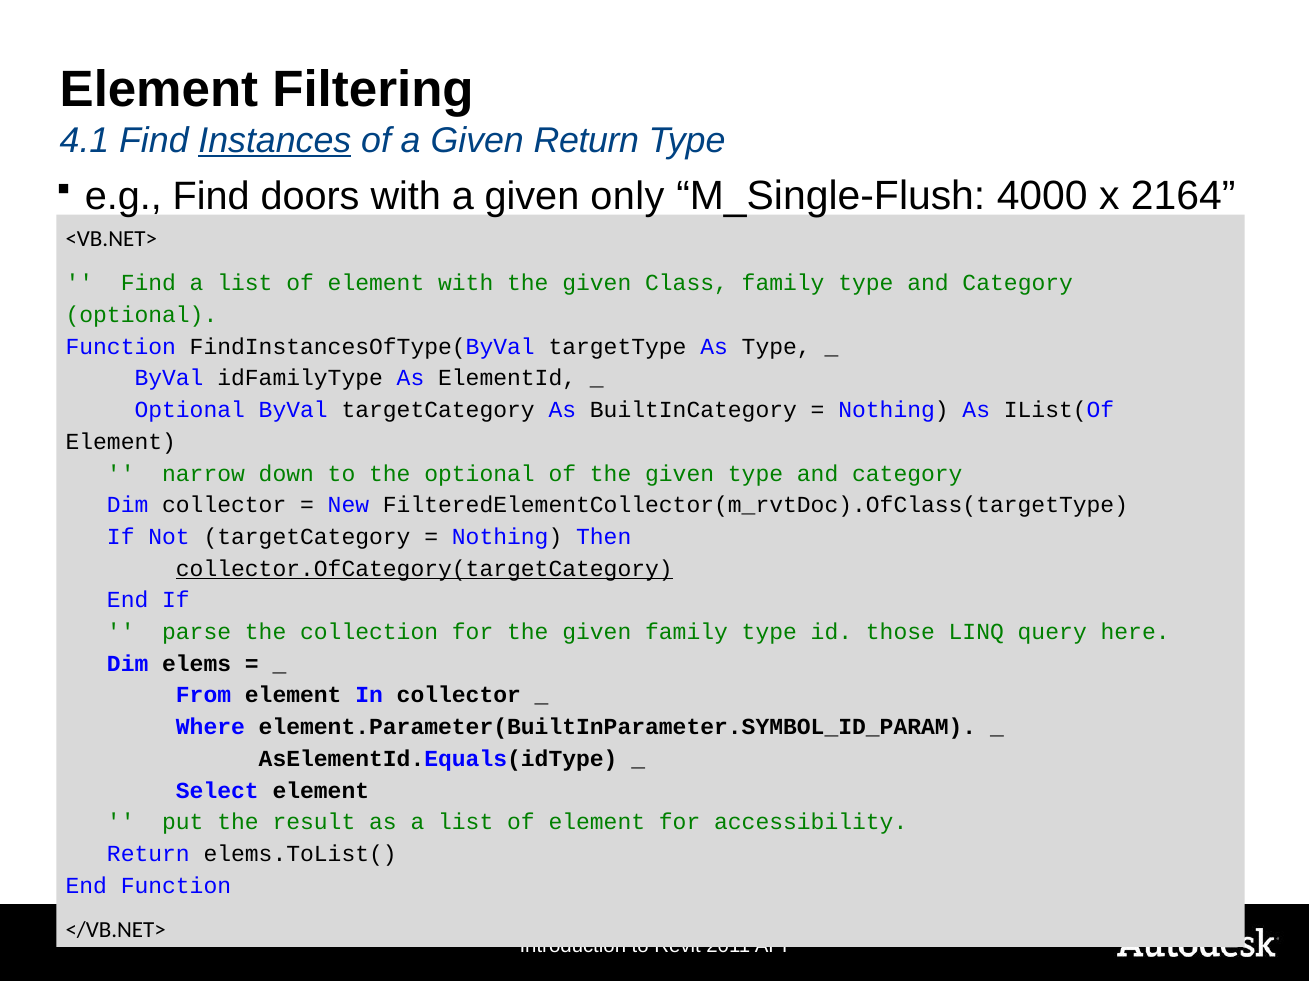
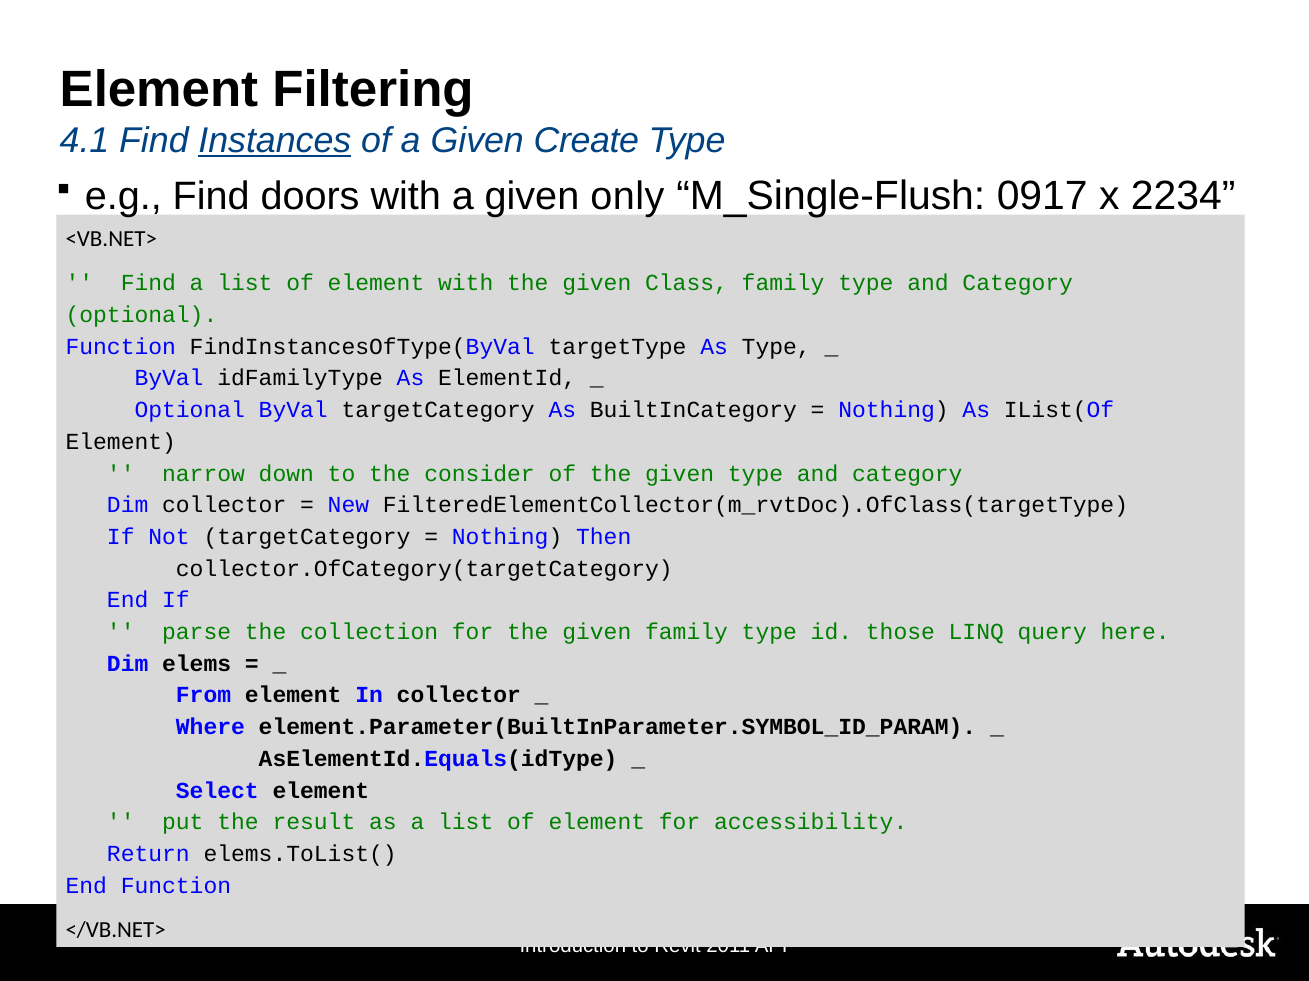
Given Return: Return -> Create
4000: 4000 -> 0917
2164: 2164 -> 2234
the optional: optional -> consider
collector.OfCategory(targetCategory underline: present -> none
